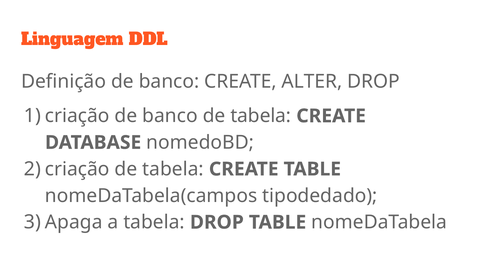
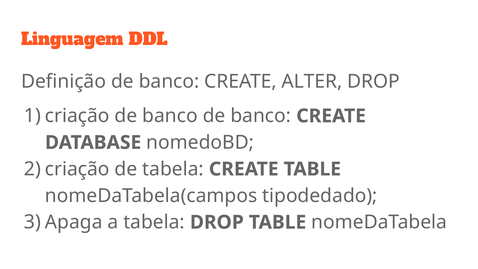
banco de tabela: tabela -> banco
